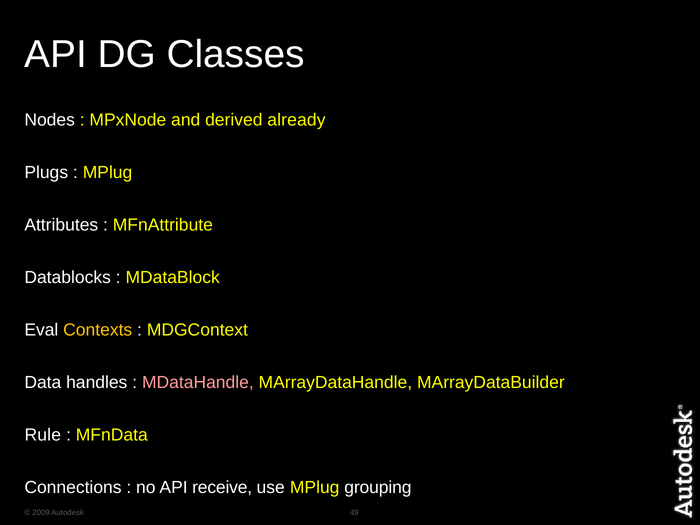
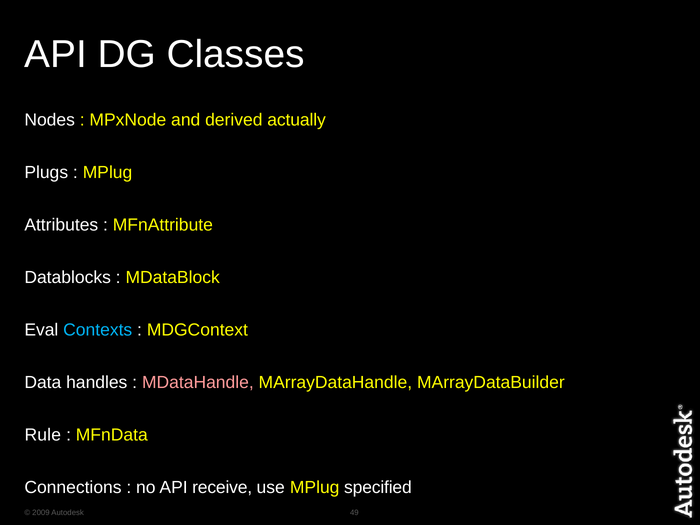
already: already -> actually
Contexts colour: yellow -> light blue
grouping: grouping -> specified
